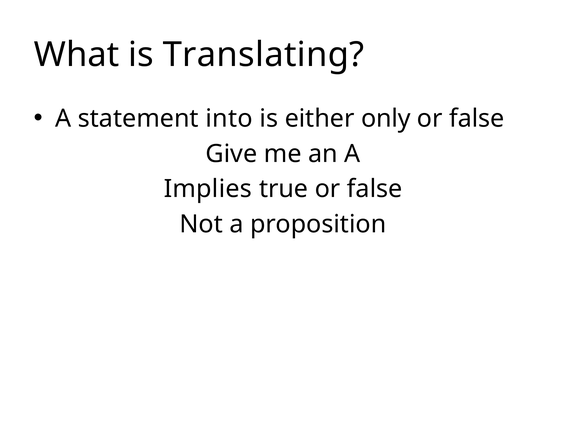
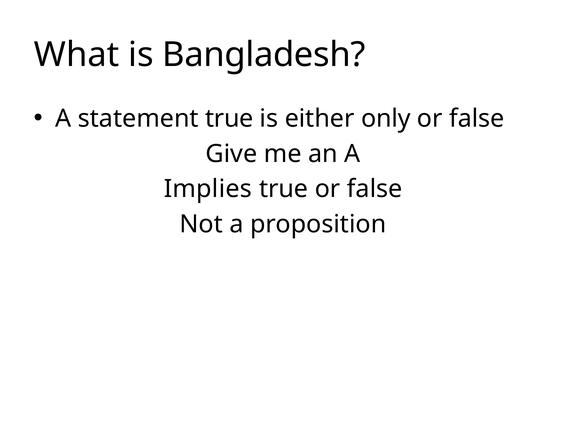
Translating: Translating -> Bangladesh
statement into: into -> true
